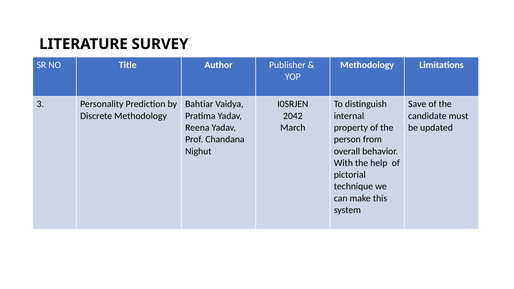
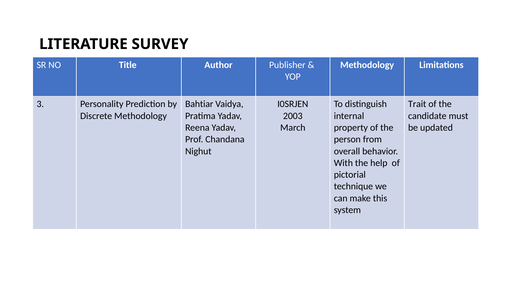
Save: Save -> Trait
2042: 2042 -> 2003
